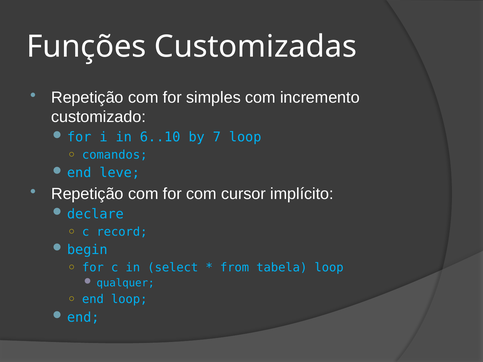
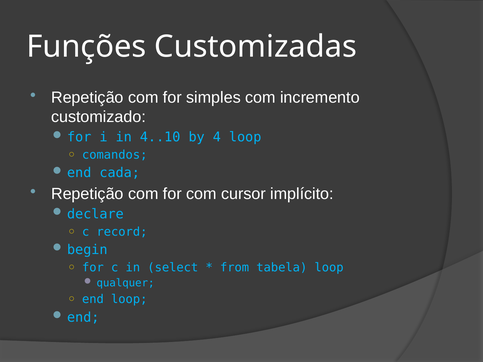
6..10: 6..10 -> 4..10
7: 7 -> 4
leve: leve -> cada
